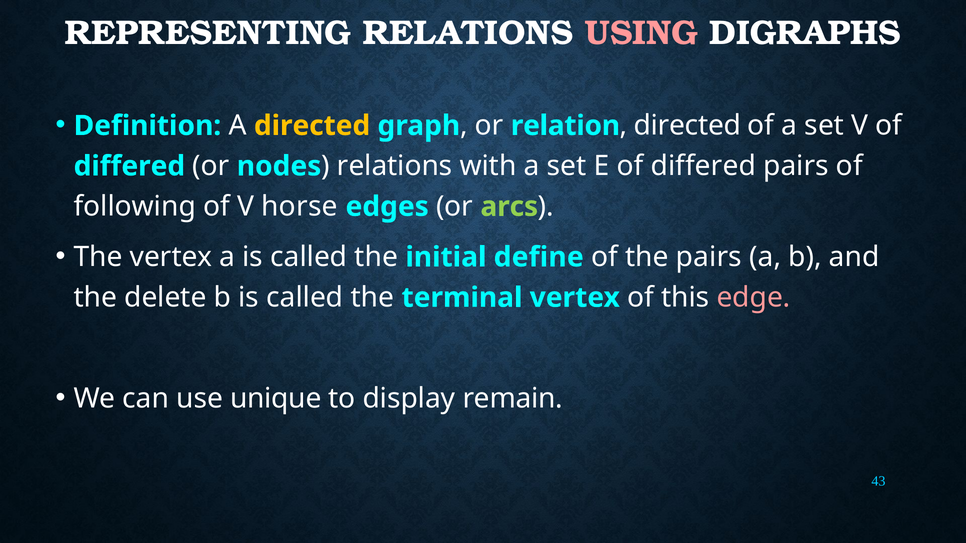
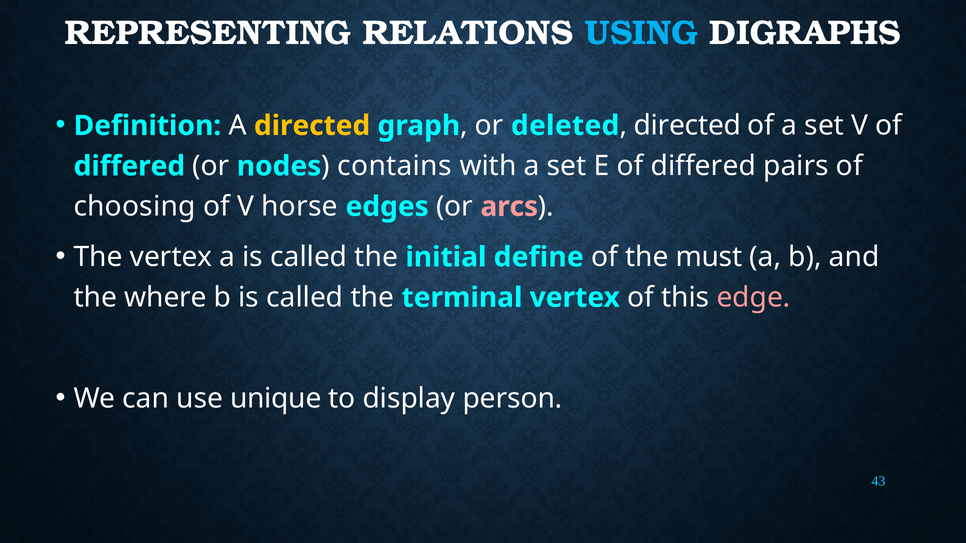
USING colour: pink -> light blue
relation: relation -> deleted
relations at (395, 166): relations -> contains
following: following -> choosing
arcs colour: light green -> pink
the pairs: pairs -> must
delete: delete -> where
remain: remain -> person
